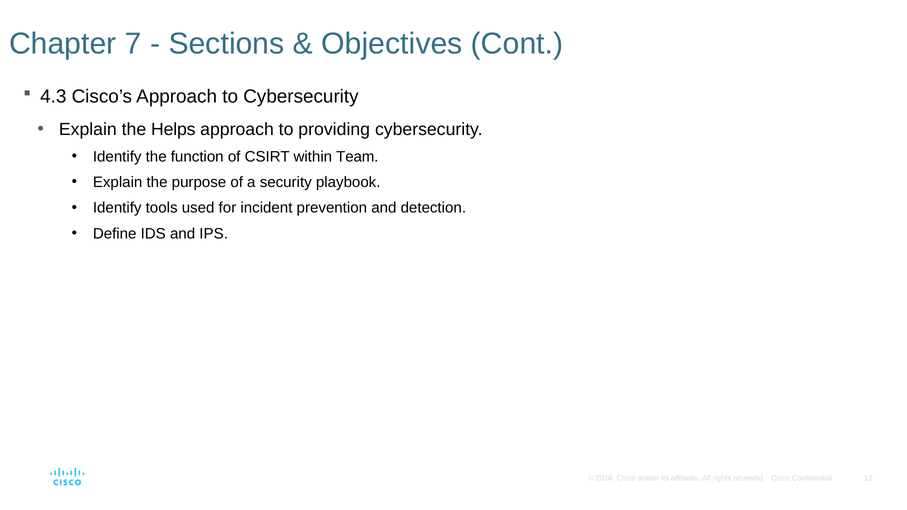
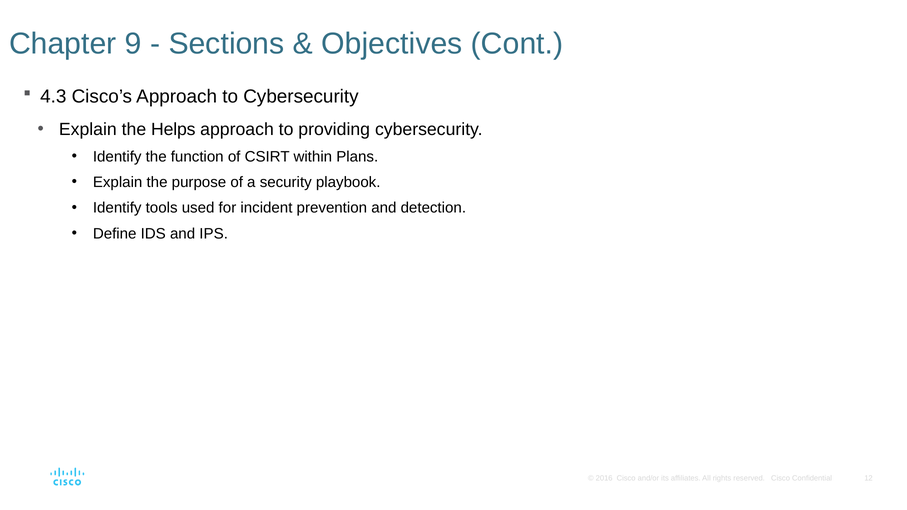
7: 7 -> 9
Team: Team -> Plans
